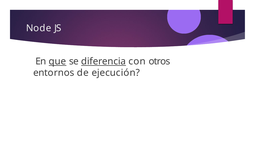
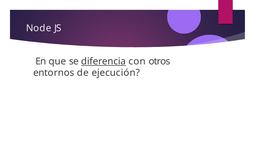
que underline: present -> none
